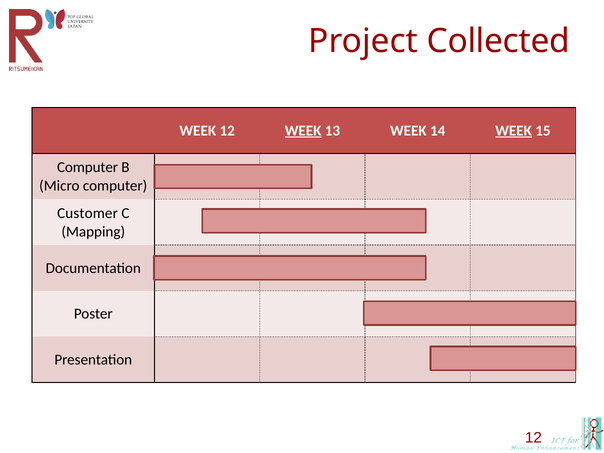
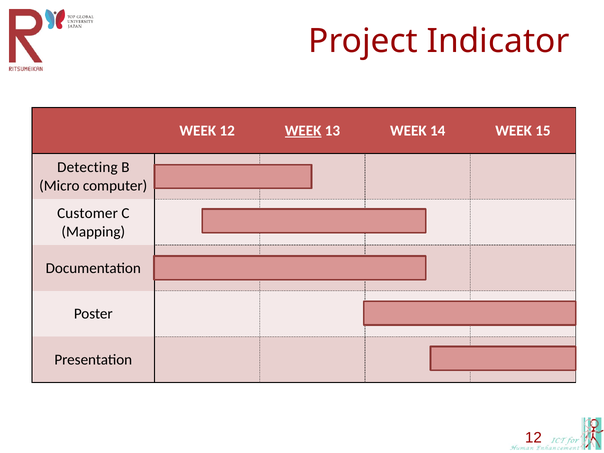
Collected: Collected -> Indicator
WEEK at (514, 131) underline: present -> none
Computer at (88, 167): Computer -> Detecting
